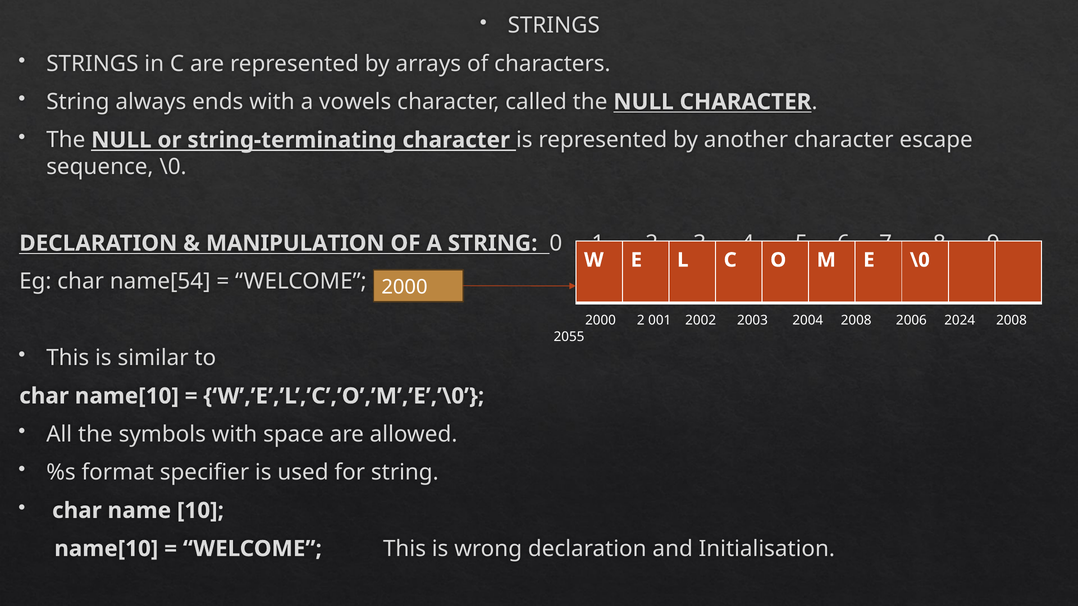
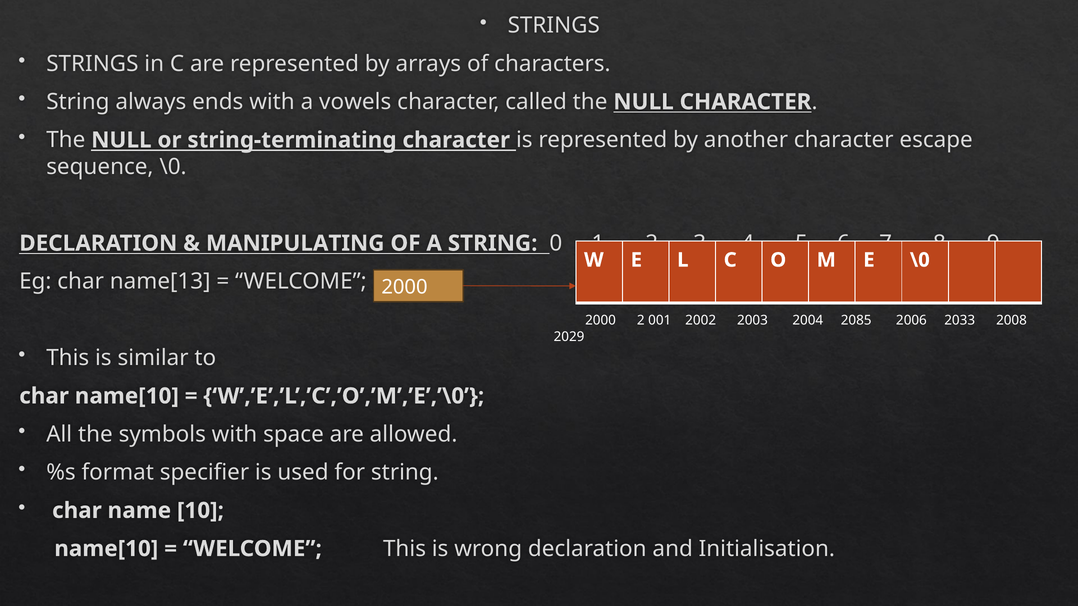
MANIPULATION: MANIPULATION -> MANIPULATING
name[54: name[54 -> name[13
2004 2008: 2008 -> 2085
2024: 2024 -> 2033
2055: 2055 -> 2029
